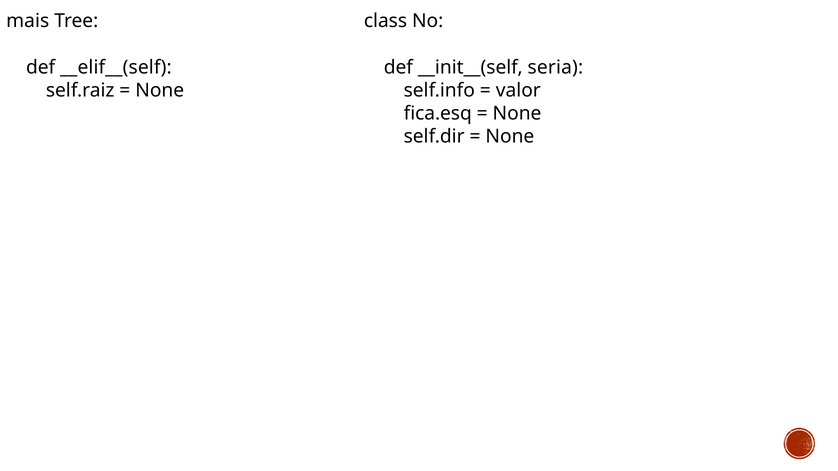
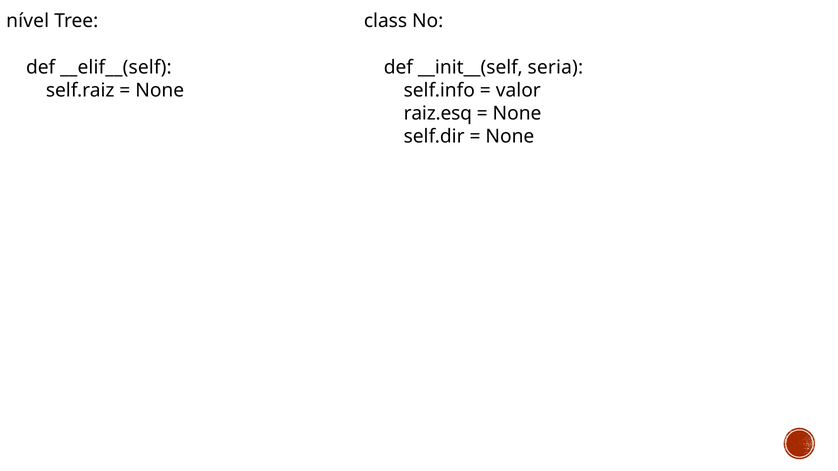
mais: mais -> nível
fica.esq: fica.esq -> raiz.esq
